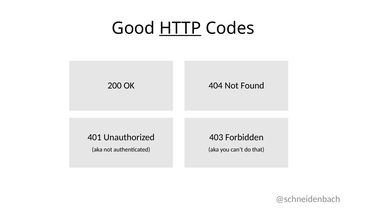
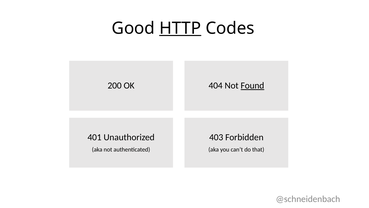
Found underline: none -> present
